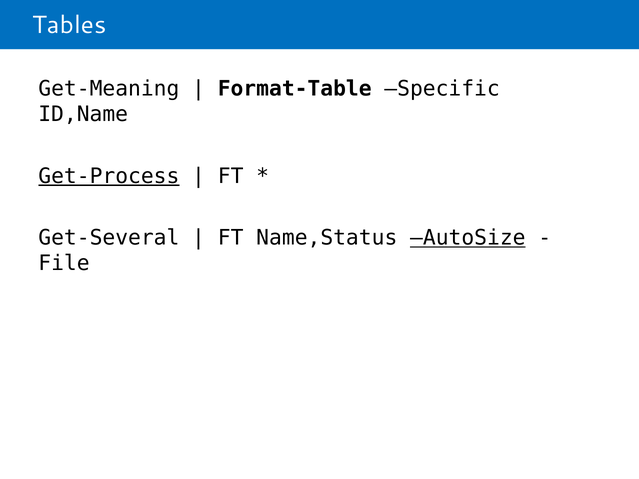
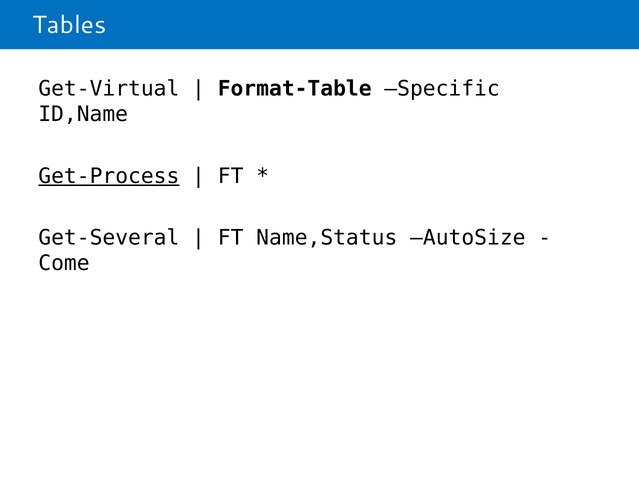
Get-Meaning: Get-Meaning -> Get-Virtual
AutoSize underline: present -> none
File: File -> Come
